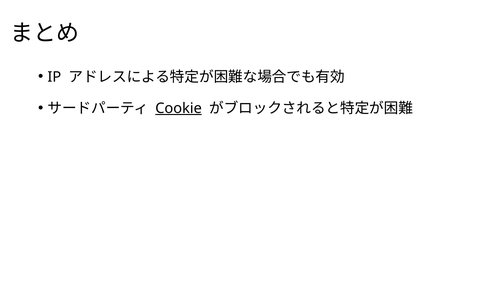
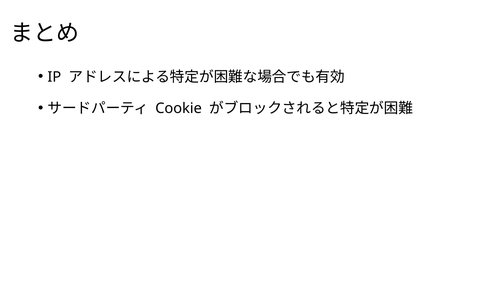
Cookie underline: present -> none
